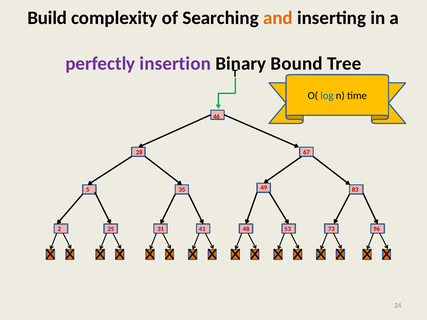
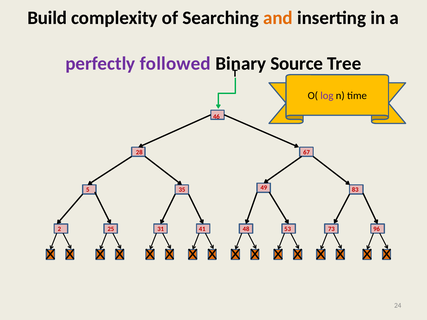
insertion: insertion -> followed
Bound: Bound -> Source
log colour: blue -> purple
